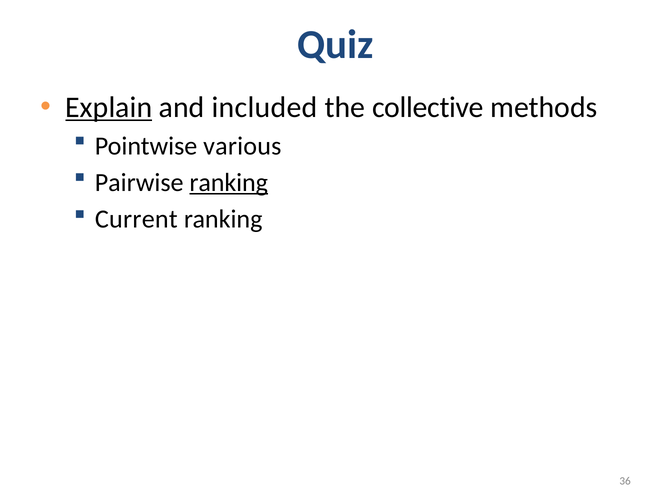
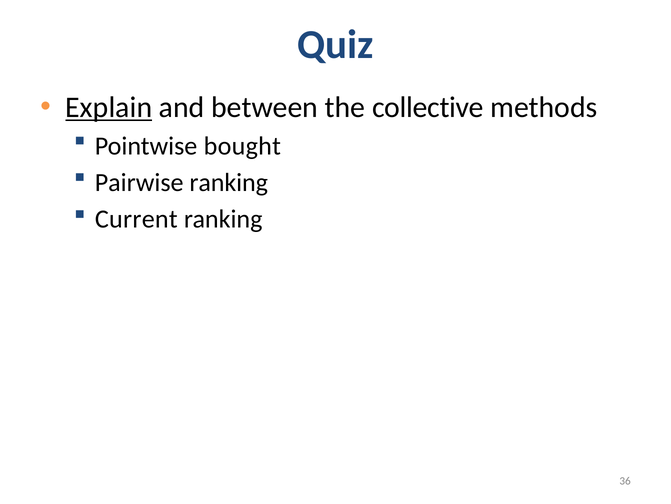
included: included -> between
various: various -> bought
ranking at (229, 182) underline: present -> none
